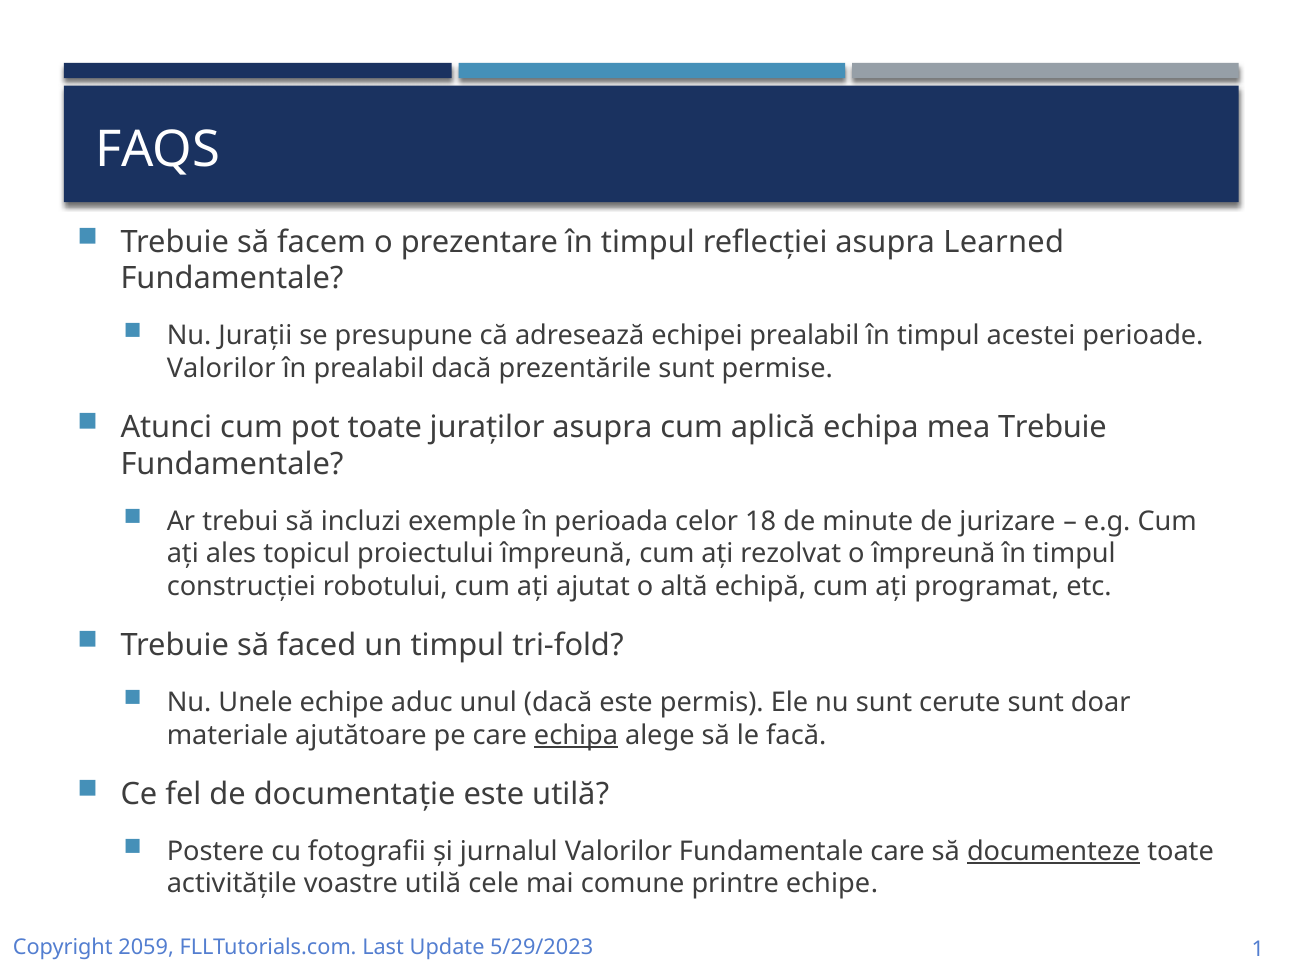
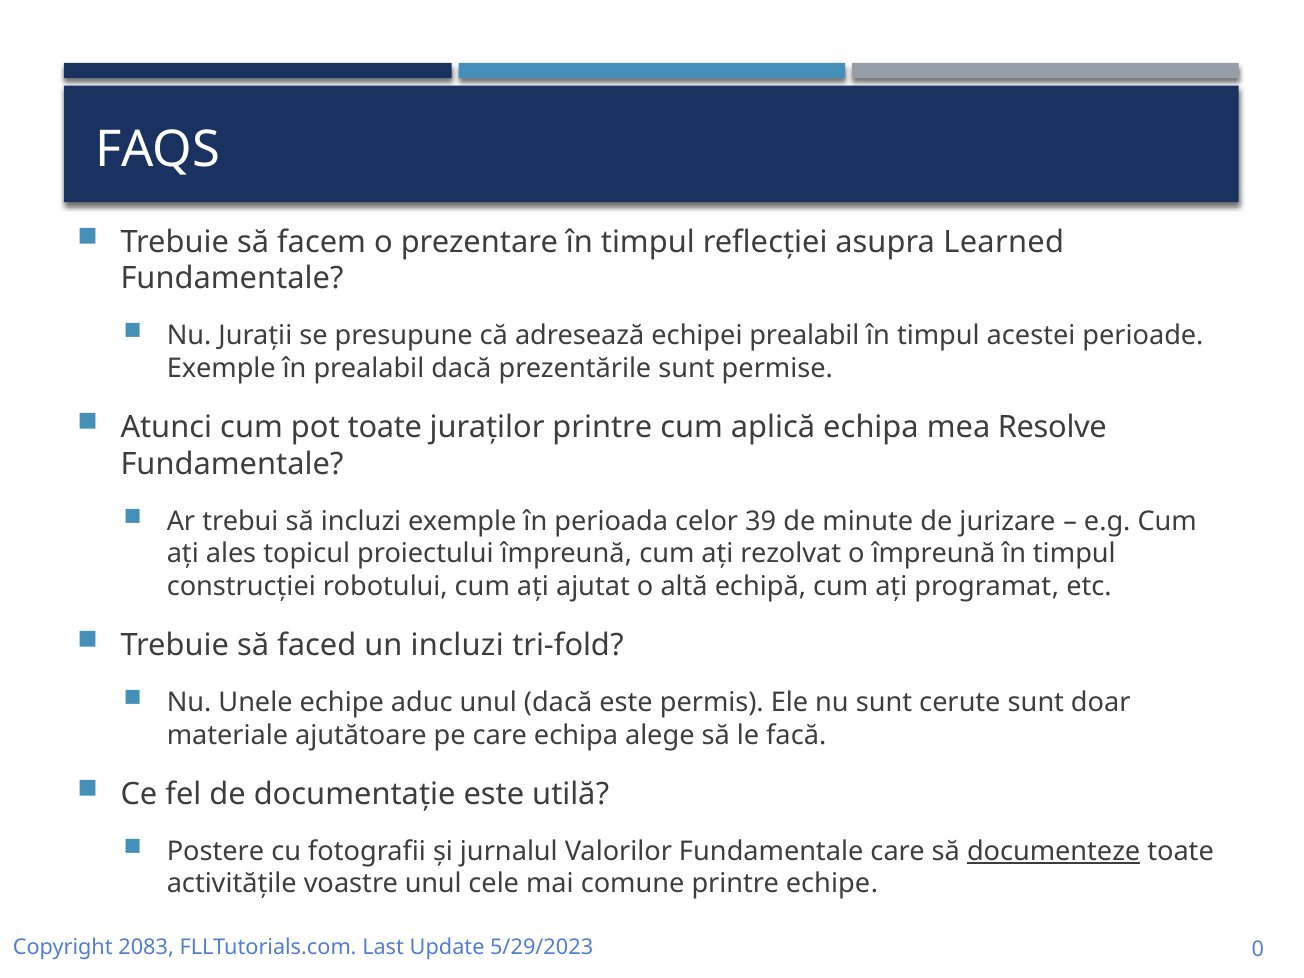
Valorilor at (221, 368): Valorilor -> Exemple
juraților asupra: asupra -> printre
mea Trebuie: Trebuie -> Resolve
18: 18 -> 39
un timpul: timpul -> incluzi
echipa at (576, 735) underline: present -> none
voastre utilă: utilă -> unul
2059: 2059 -> 2083
1: 1 -> 0
